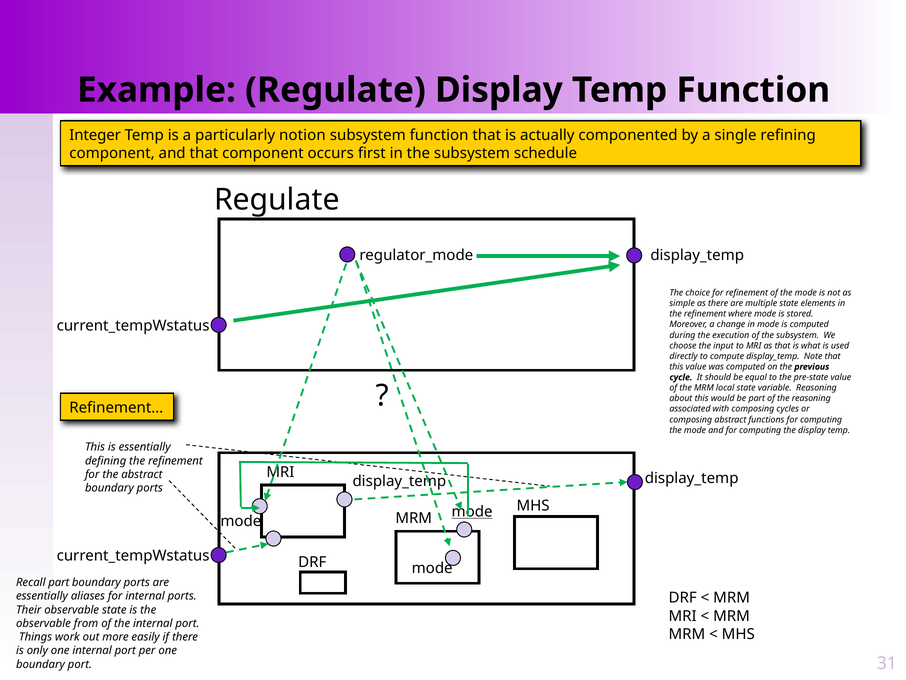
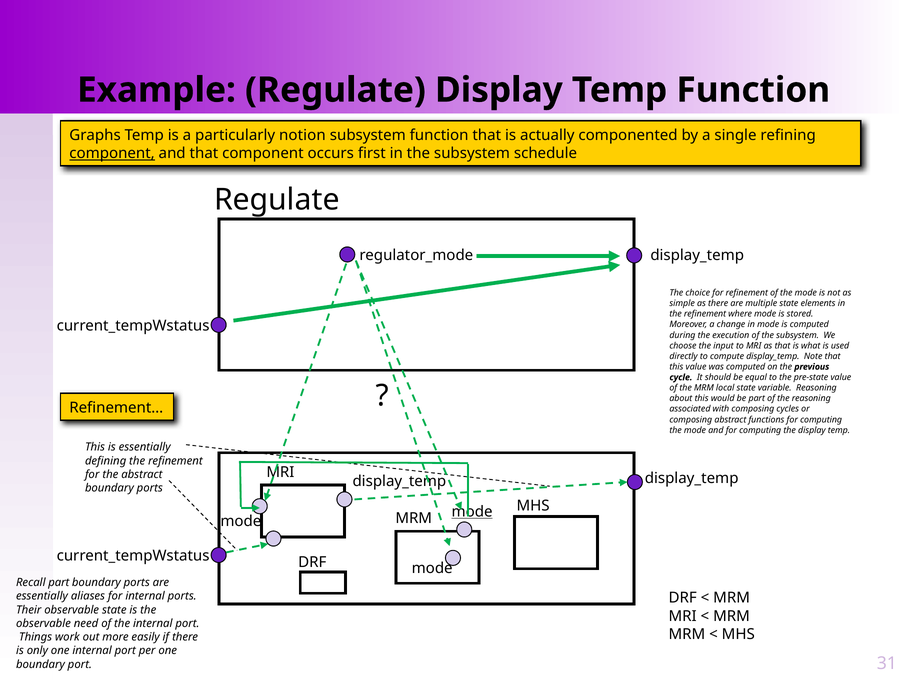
Integer: Integer -> Graphs
component at (112, 153) underline: none -> present
from: from -> need
